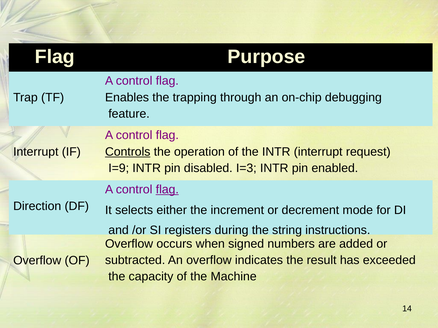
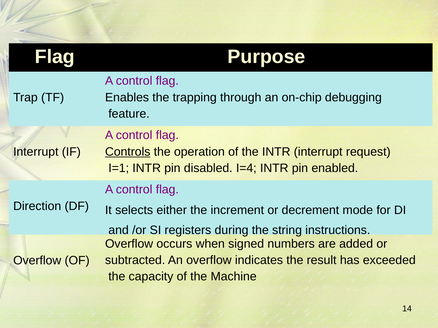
I=9: I=9 -> I=1
I=3: I=3 -> I=4
flag at (167, 190) underline: present -> none
